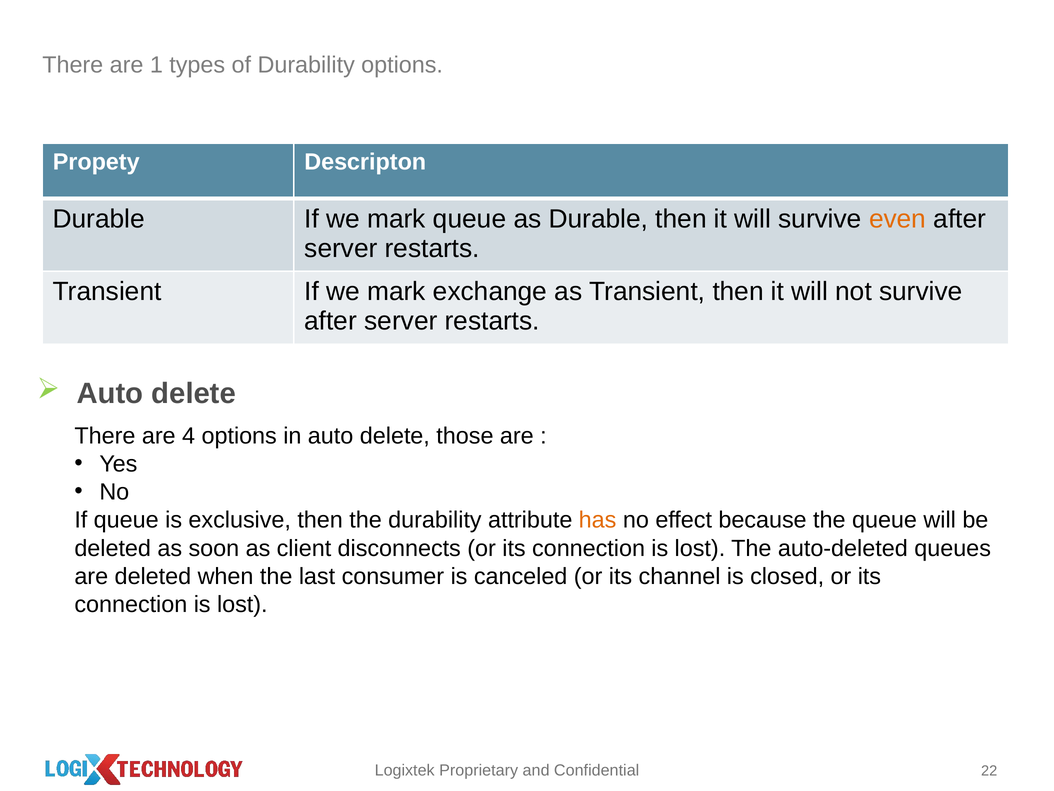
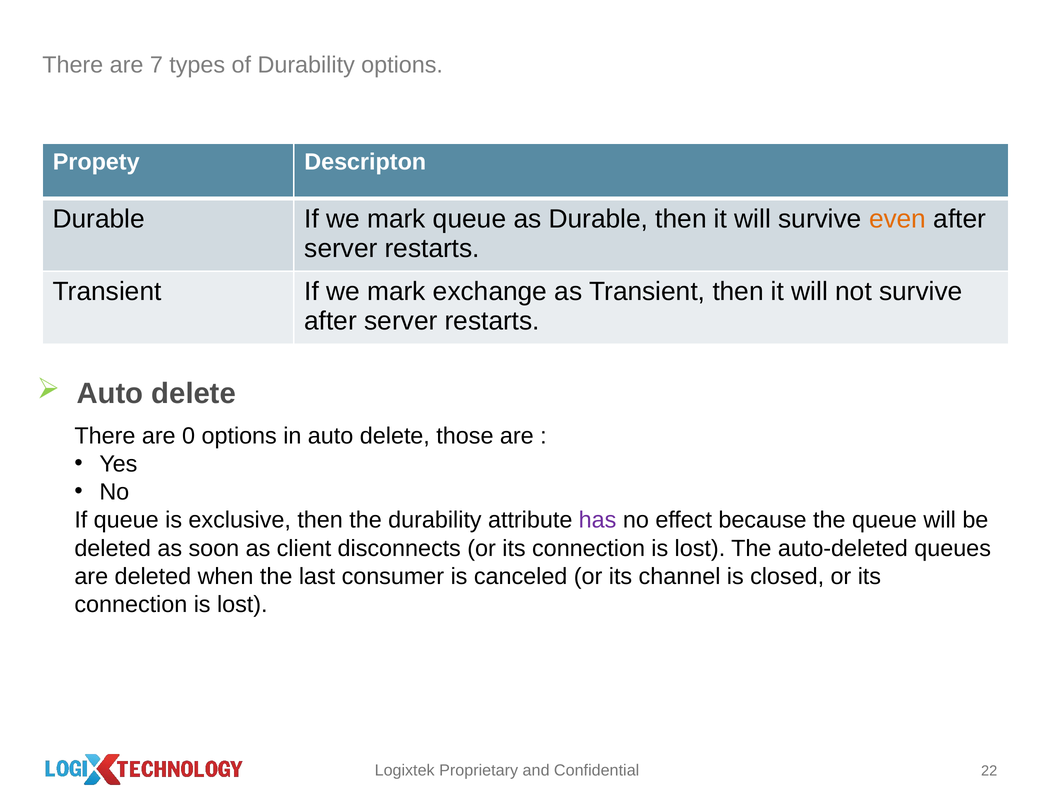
1: 1 -> 7
4: 4 -> 0
has colour: orange -> purple
